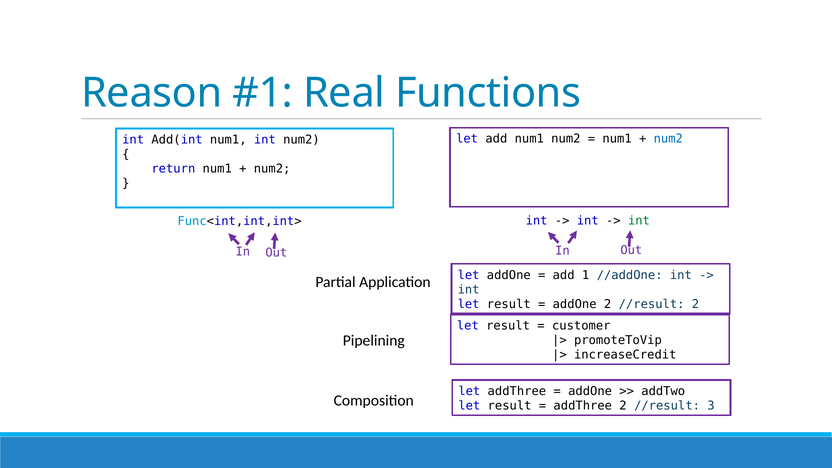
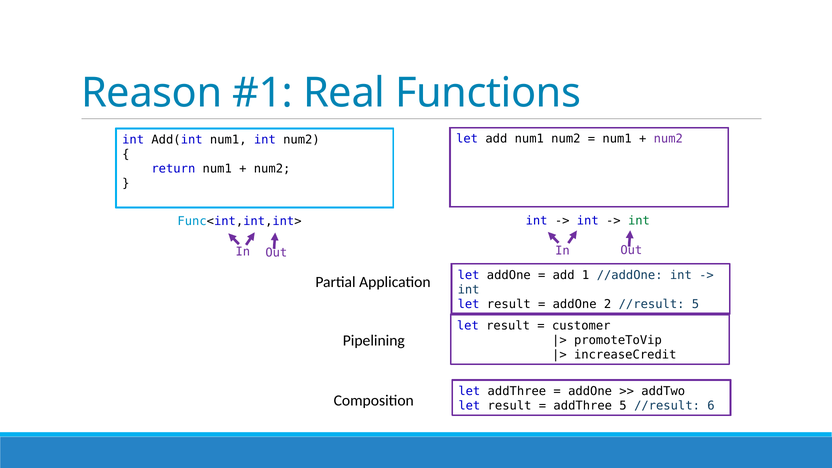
num2 at (668, 139) colour: blue -> purple
2 at (695, 304): 2 -> 5
addThree 2: 2 -> 5
3 at (711, 406): 3 -> 6
